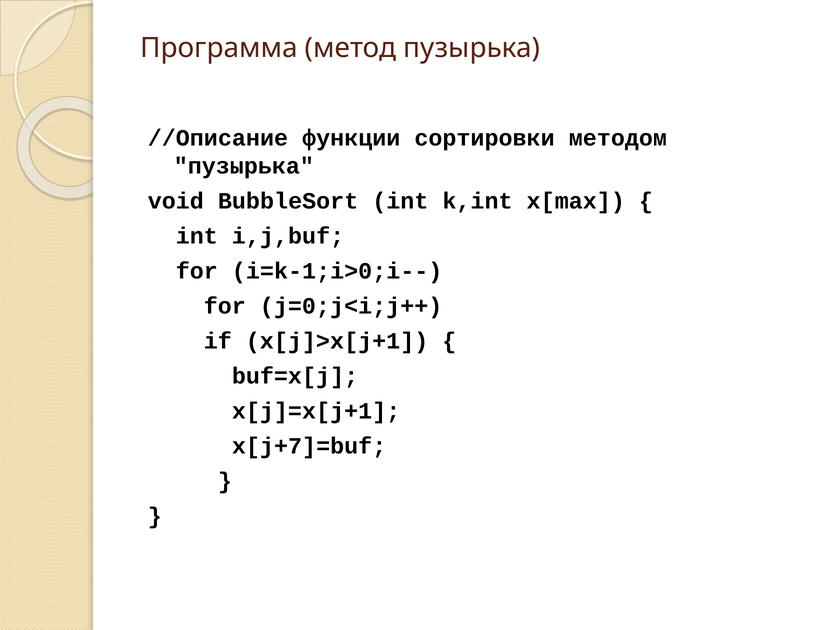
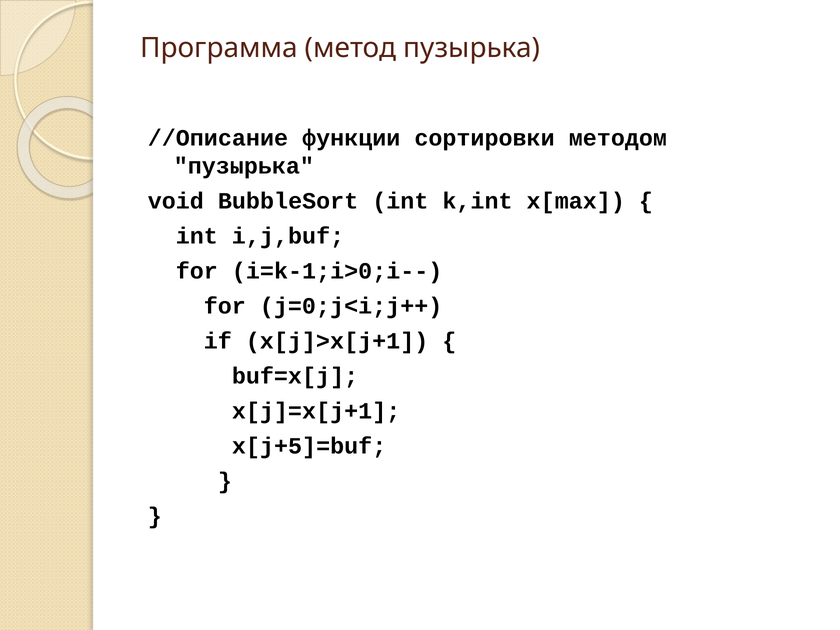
x[j+7]=buf: x[j+7]=buf -> x[j+5]=buf
